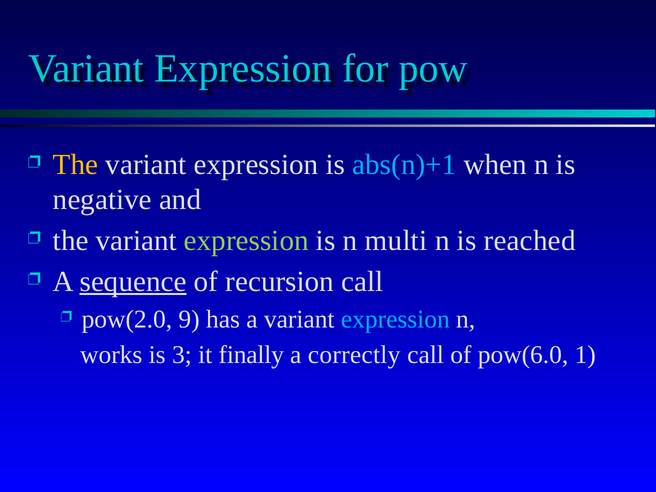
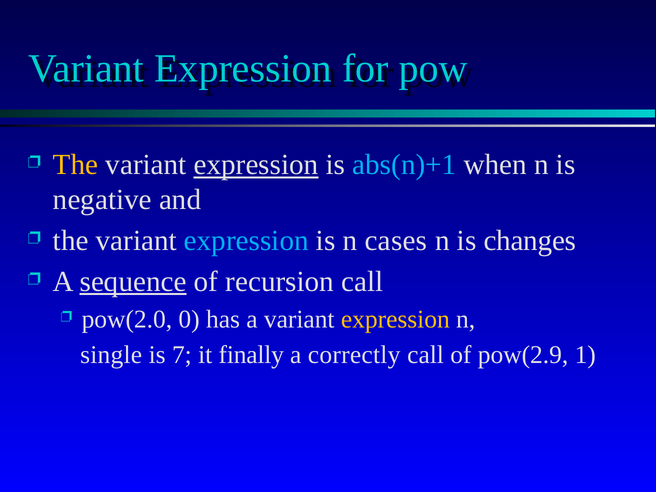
expression at (256, 165) underline: none -> present
expression at (246, 241) colour: light green -> light blue
multi: multi -> cases
reached: reached -> changes
9: 9 -> 0
expression at (395, 319) colour: light blue -> yellow
works: works -> single
3: 3 -> 7
pow(6.0: pow(6.0 -> pow(2.9
